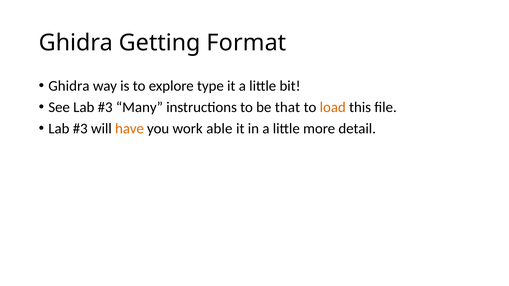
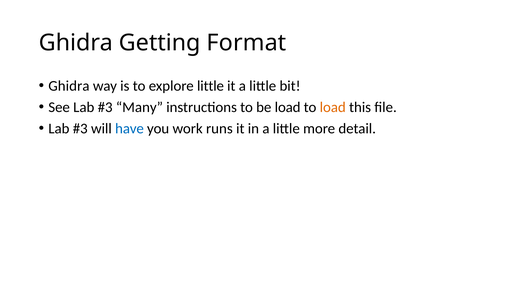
explore type: type -> little
be that: that -> load
have colour: orange -> blue
able: able -> runs
